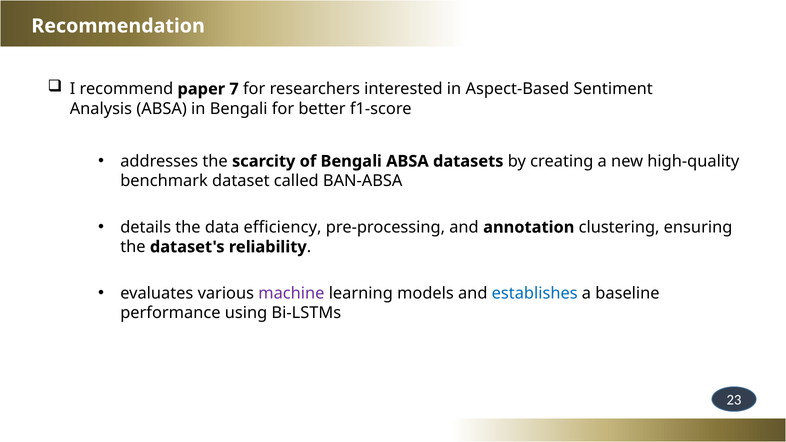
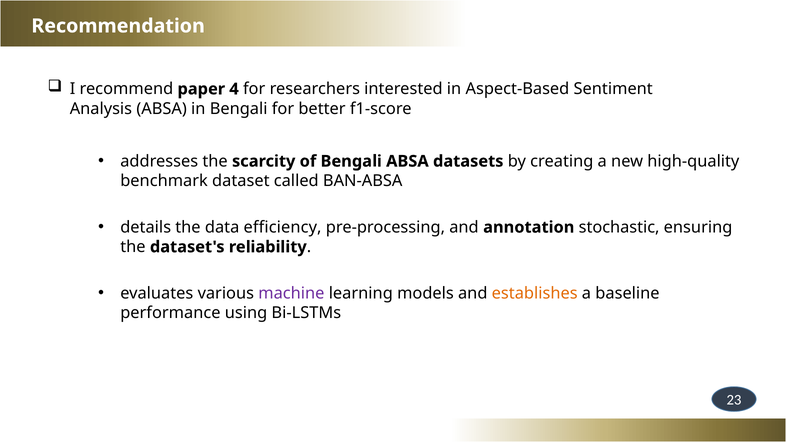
7: 7 -> 4
clustering: clustering -> stochastic
establishes colour: blue -> orange
